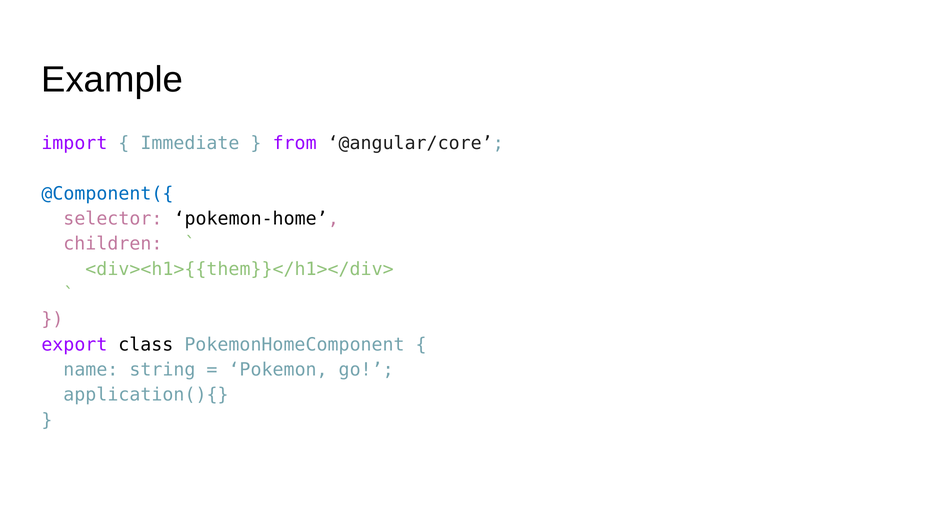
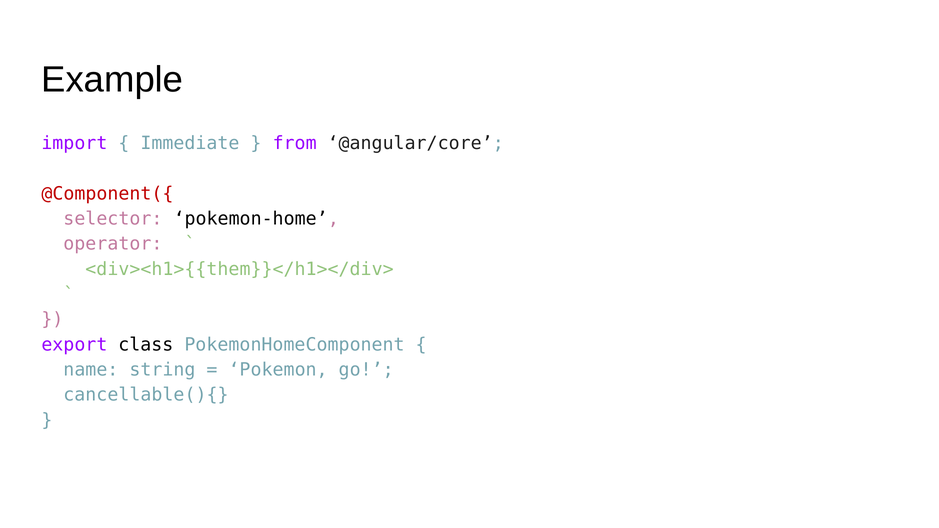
@Component({ colour: blue -> red
children: children -> operator
application(){: application(){ -> cancellable(){
